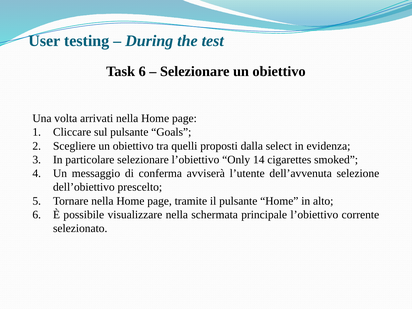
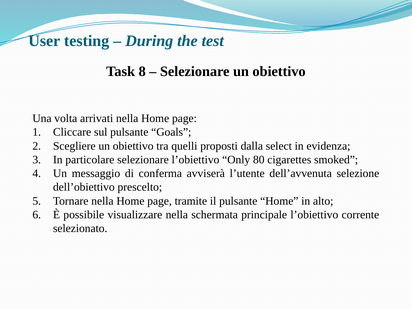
Task 6: 6 -> 8
14: 14 -> 80
